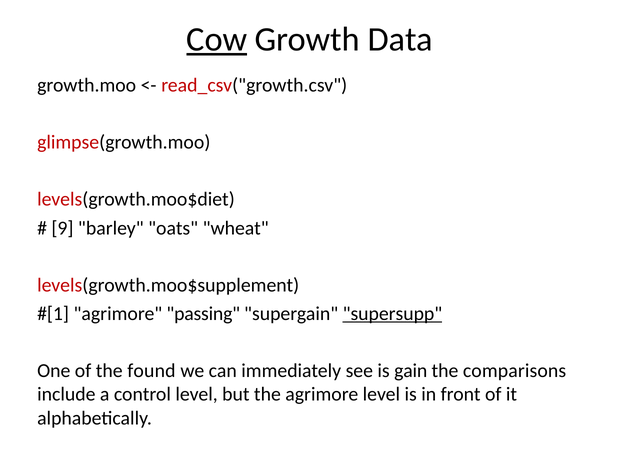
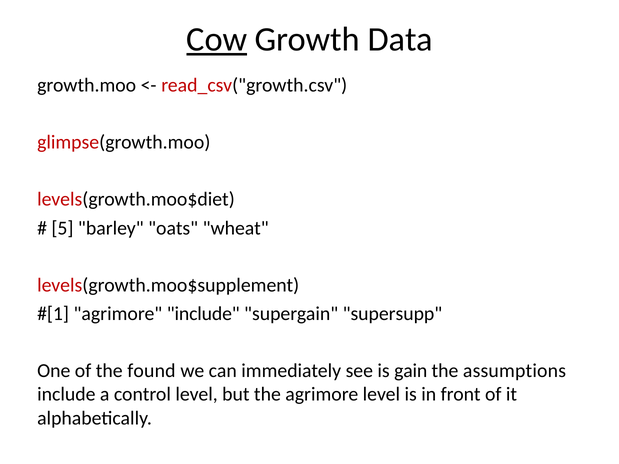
9: 9 -> 5
agrimore passing: passing -> include
supersupp underline: present -> none
comparisons: comparisons -> assumptions
